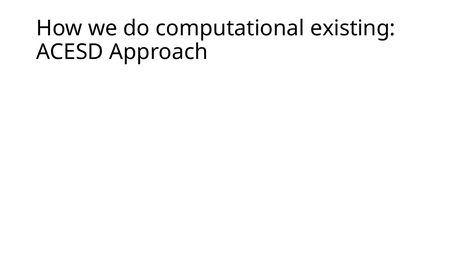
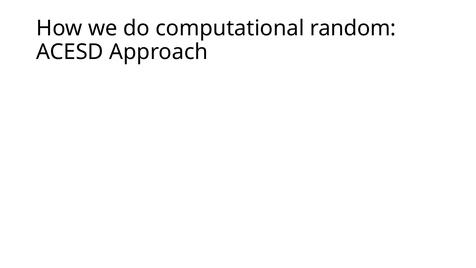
existing: existing -> random
